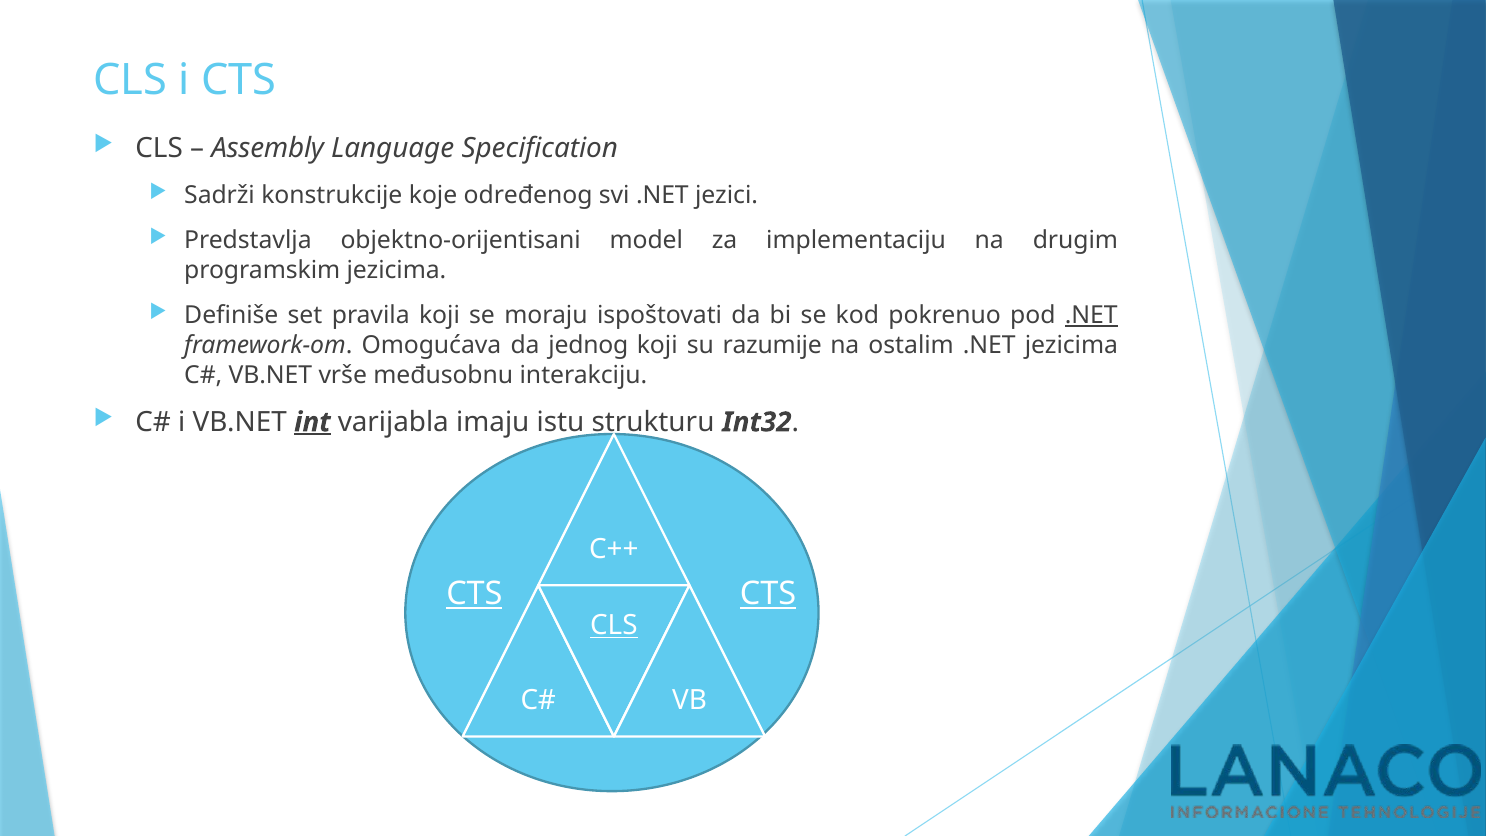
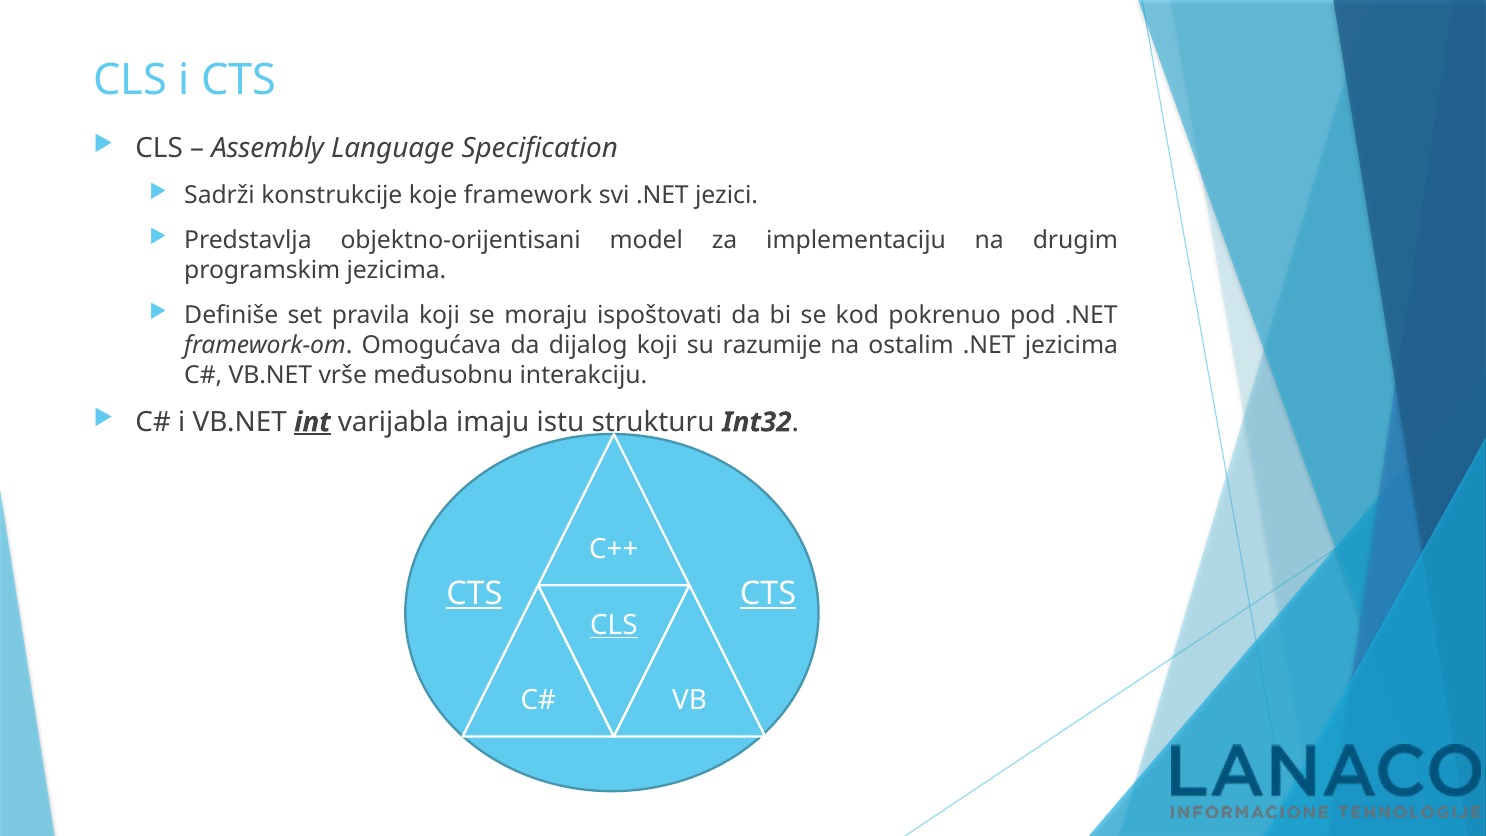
određenog: određenog -> framework
.NET at (1091, 315) underline: present -> none
jednog: jednog -> dijalog
